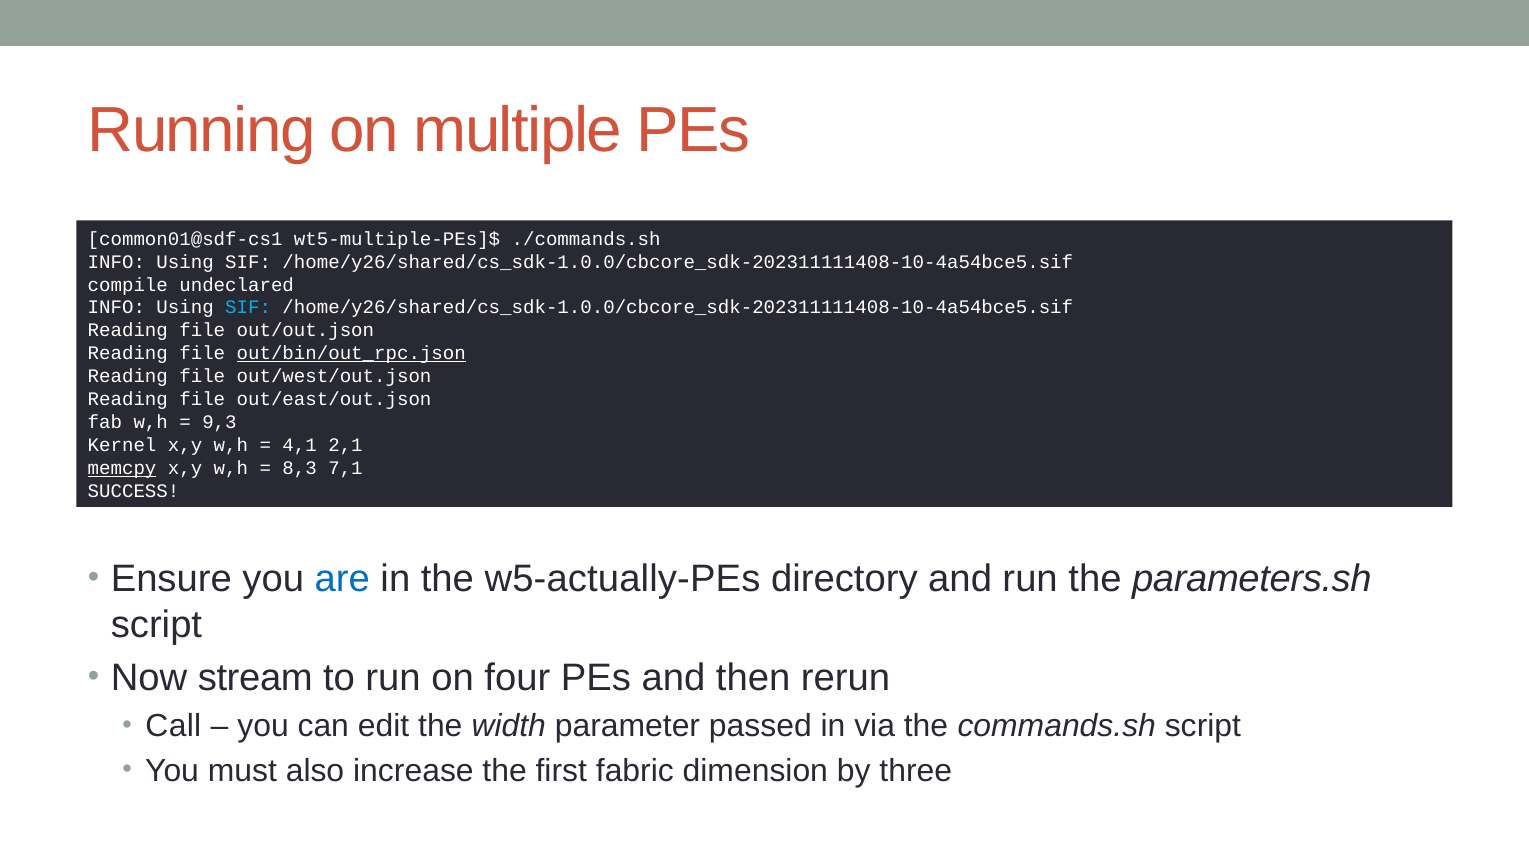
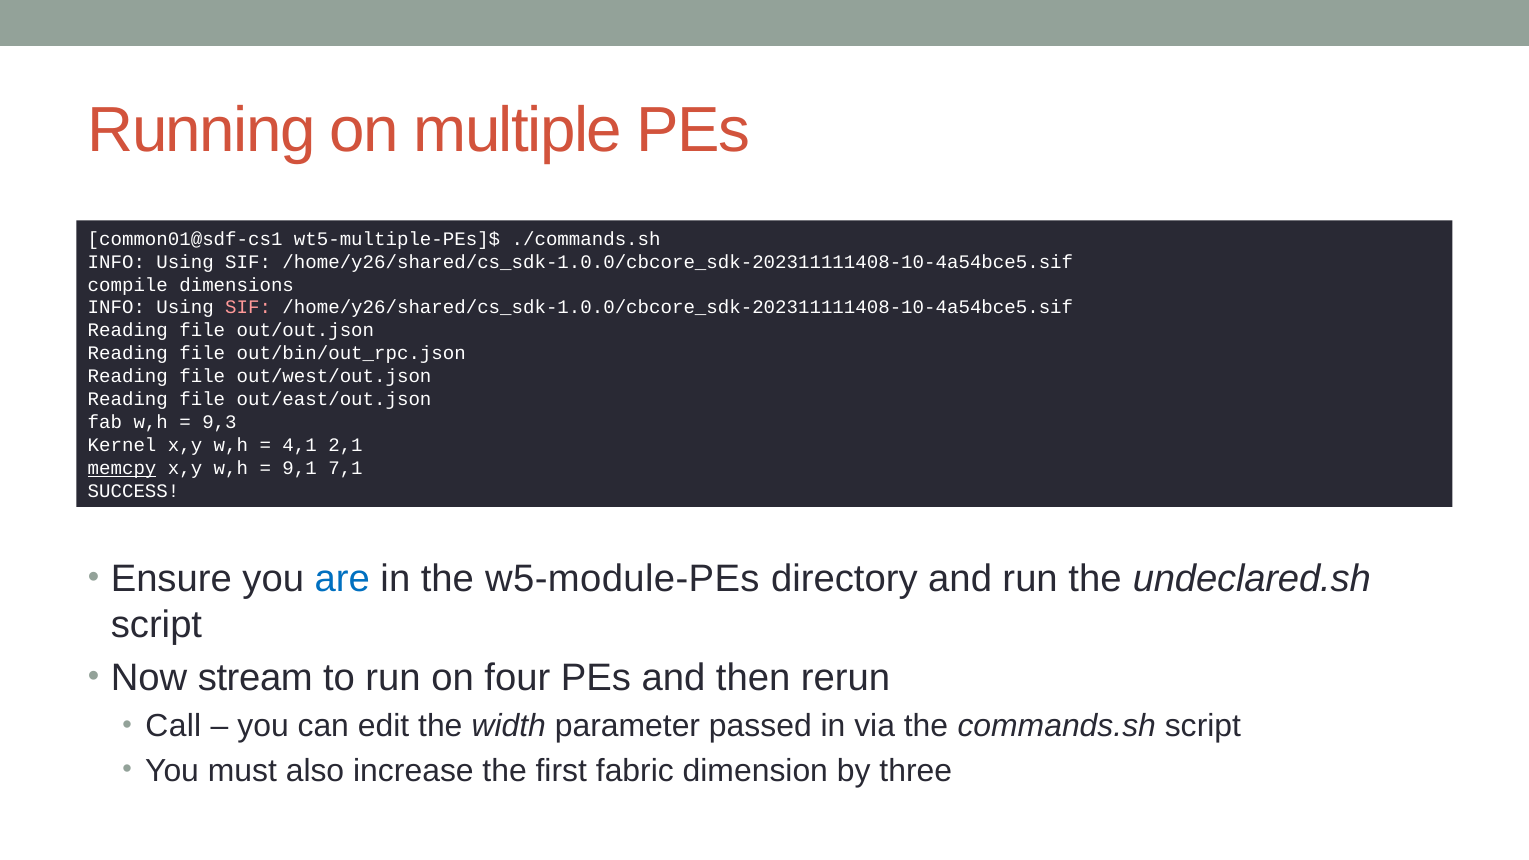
undeclared: undeclared -> dimensions
SIF at (248, 308) colour: light blue -> pink
out/bin/out_rpc.json underline: present -> none
8,3: 8,3 -> 9,1
w5-actually-PEs: w5-actually-PEs -> w5-module-PEs
parameters.sh: parameters.sh -> undeclared.sh
